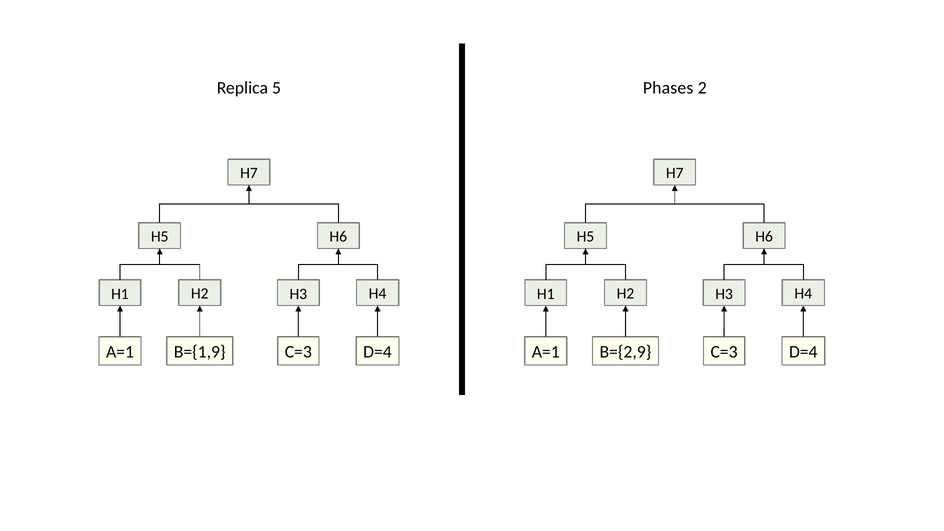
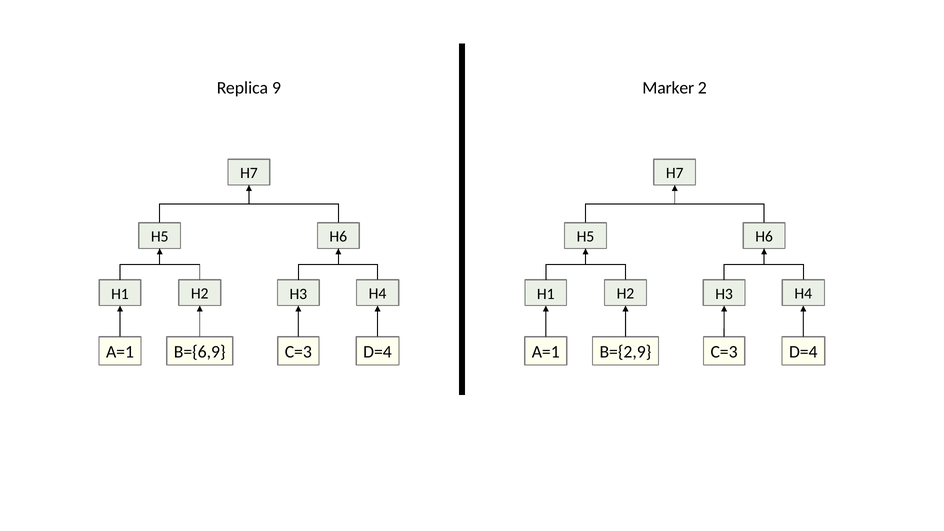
5: 5 -> 9
Phases: Phases -> Marker
B={1,9: B={1,9 -> B={6,9
